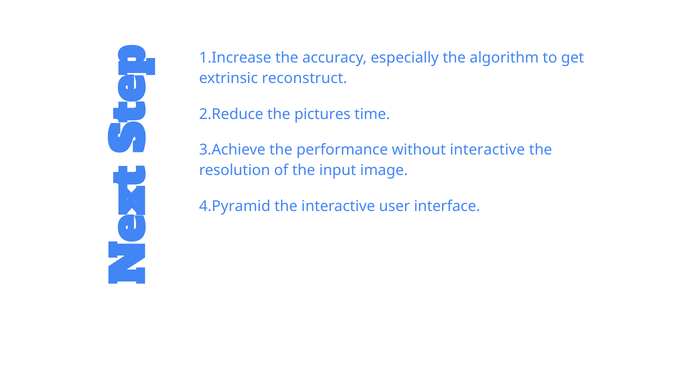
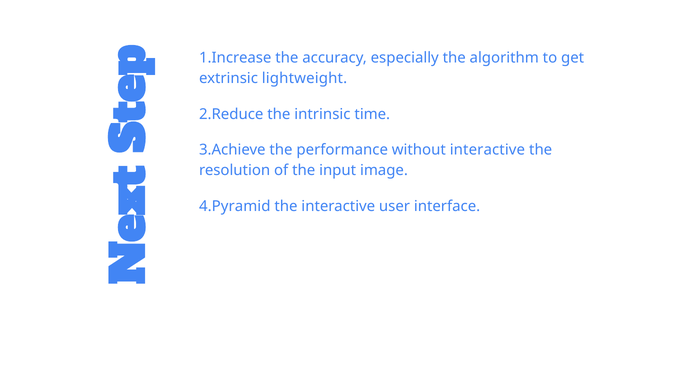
reconstruct: reconstruct -> lightweight
pictures: pictures -> intrinsic
